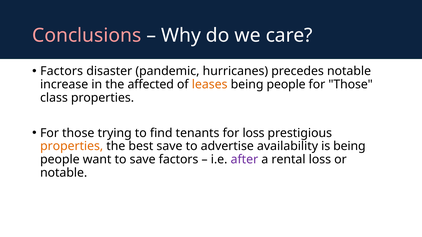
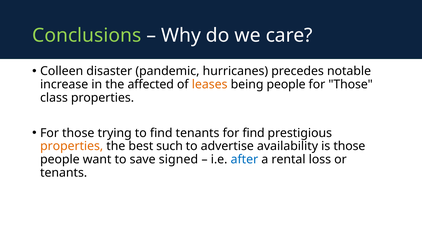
Conclusions colour: pink -> light green
Factors at (62, 71): Factors -> Colleen
for loss: loss -> find
best save: save -> such
is being: being -> those
save factors: factors -> signed
after colour: purple -> blue
notable at (64, 173): notable -> tenants
